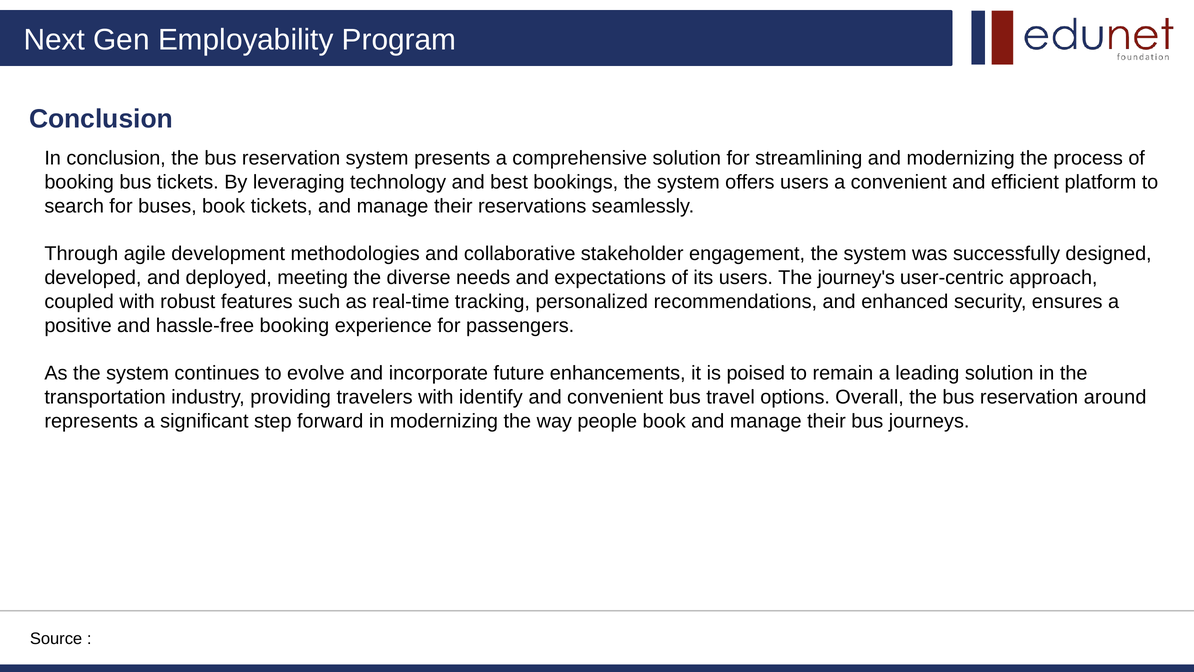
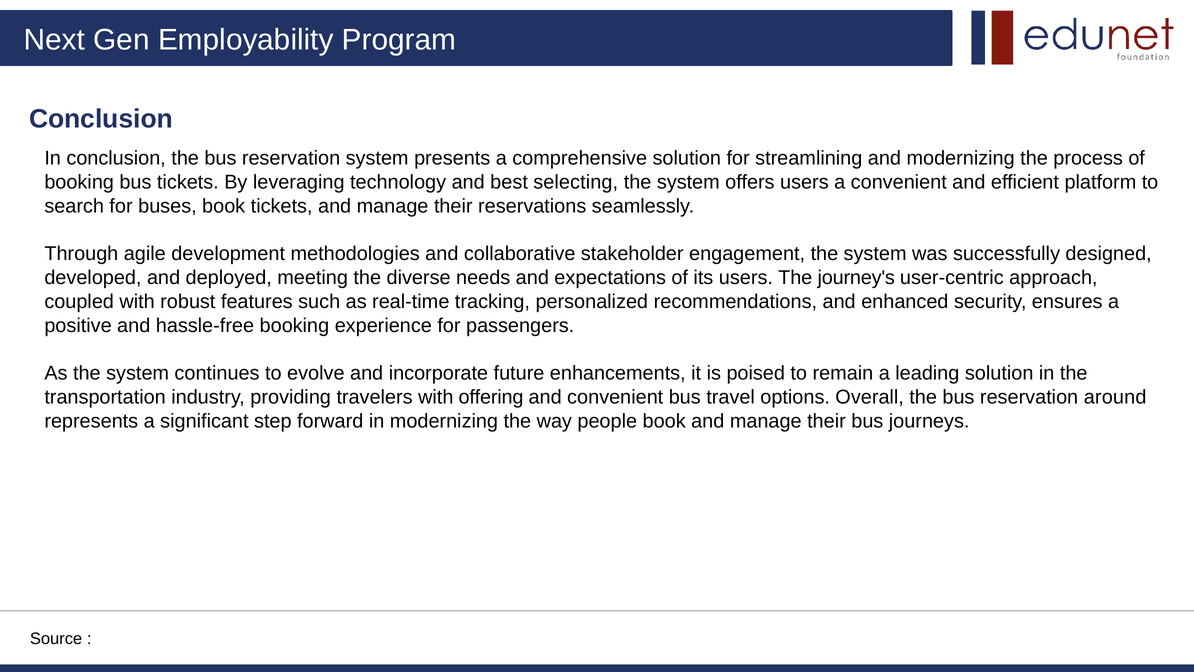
bookings: bookings -> selecting
identify: identify -> offering
